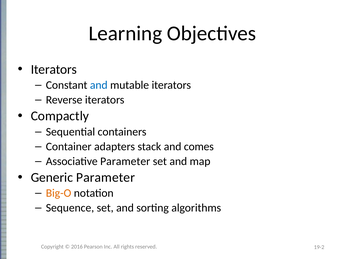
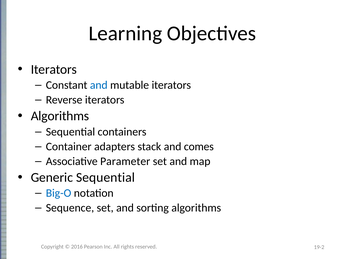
Compactly at (60, 116): Compactly -> Algorithms
Generic Parameter: Parameter -> Sequential
Big-O colour: orange -> blue
